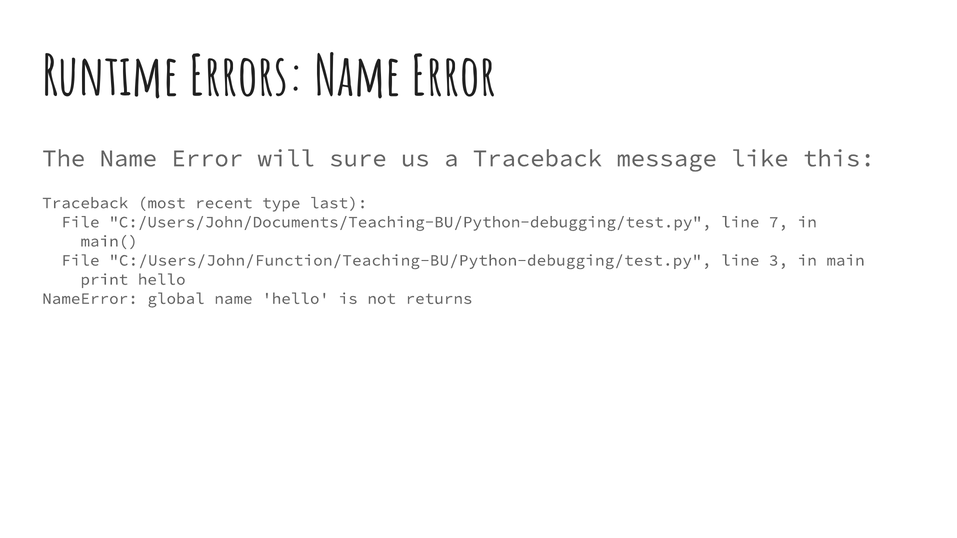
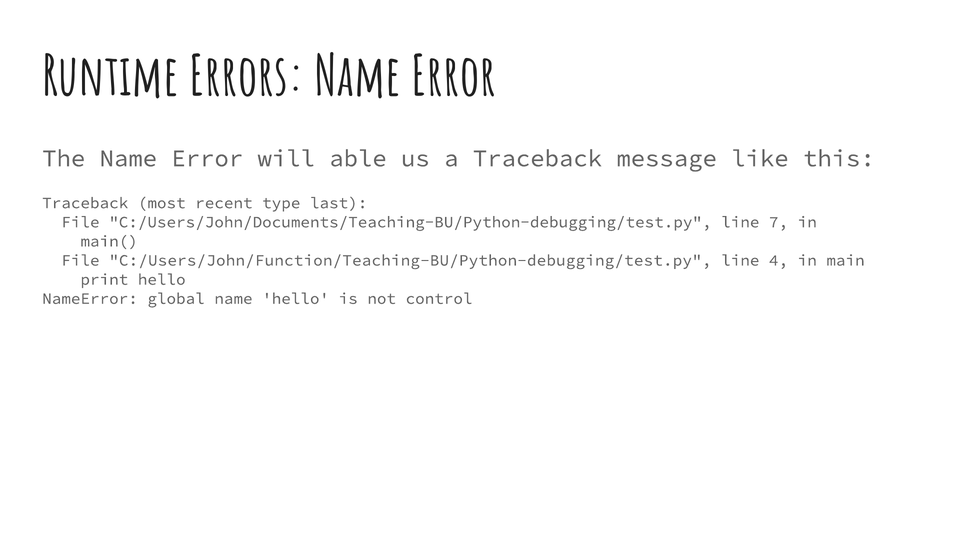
sure: sure -> able
3: 3 -> 4
returns: returns -> control
